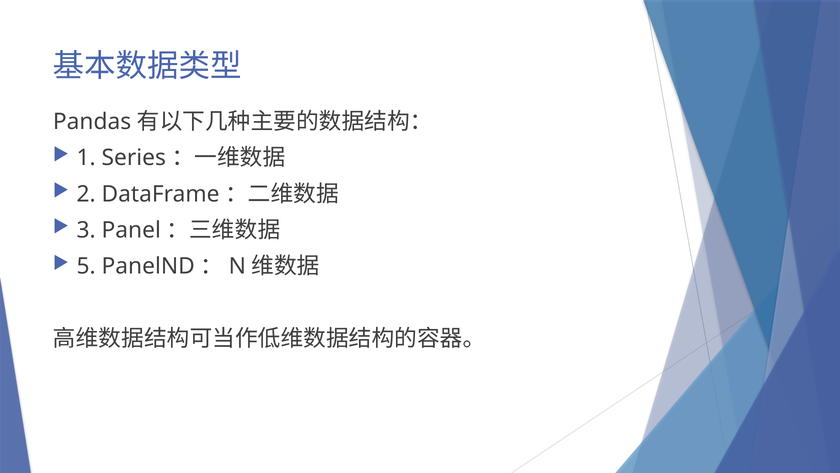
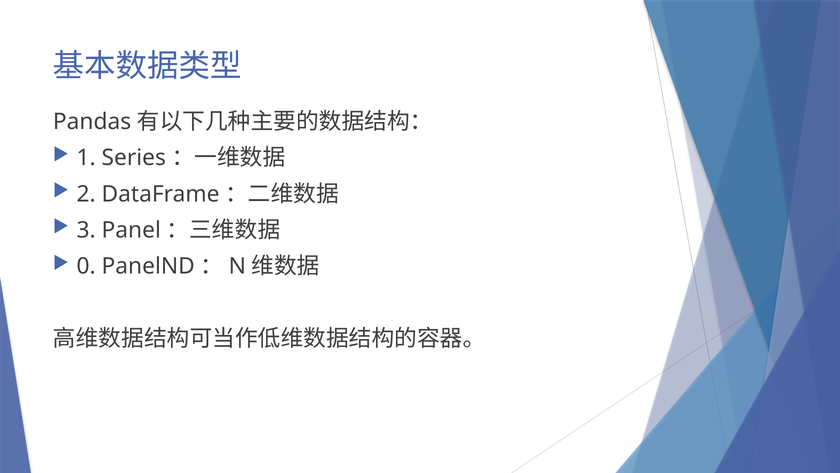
5: 5 -> 0
